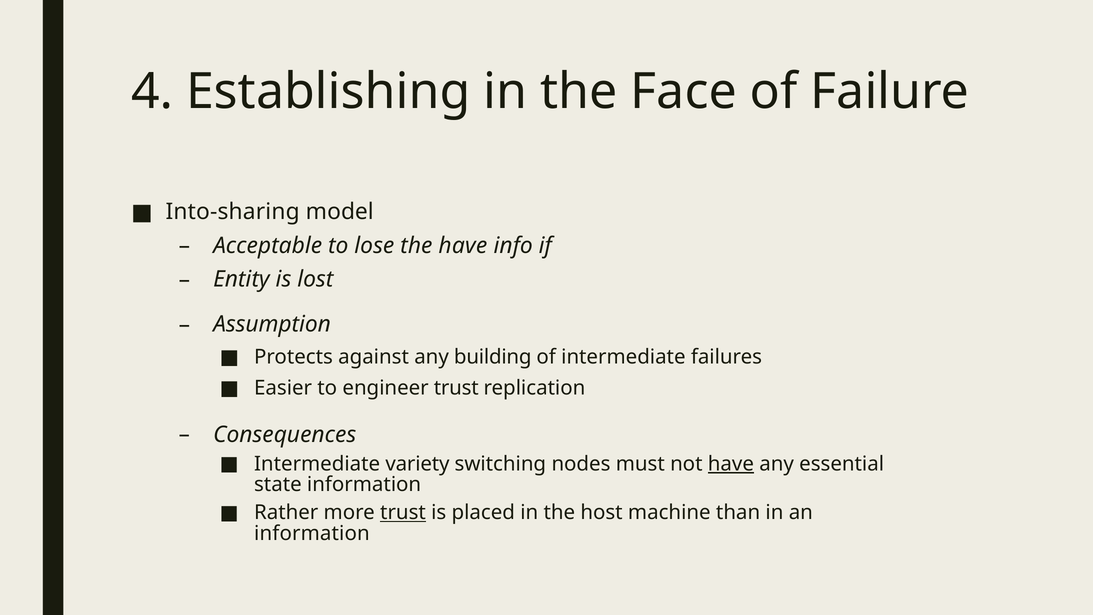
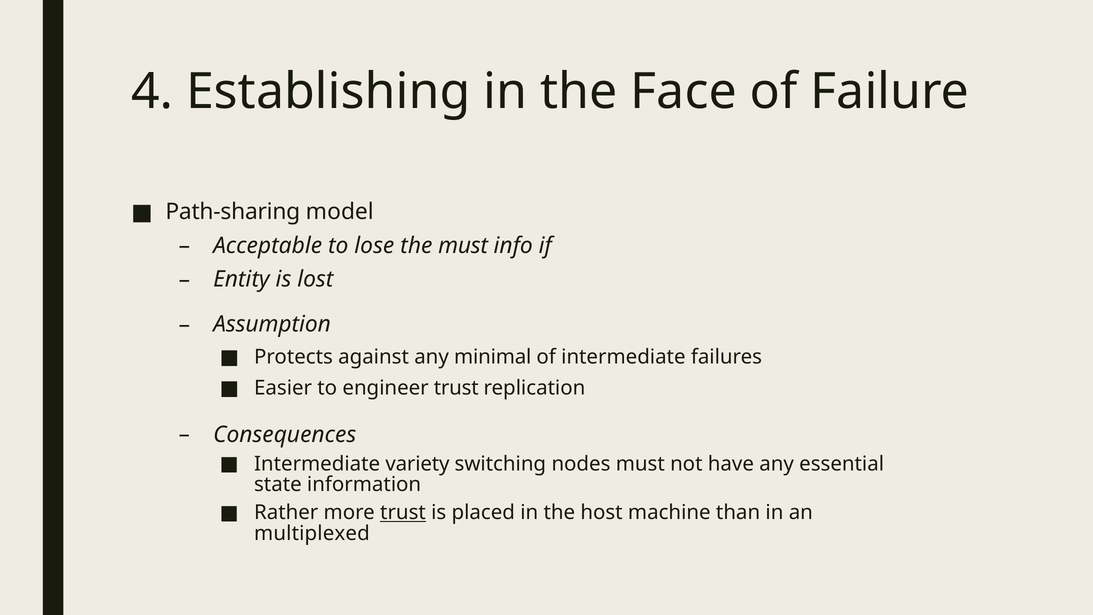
Into-sharing: Into-sharing -> Path-sharing
the have: have -> must
building: building -> minimal
have at (731, 464) underline: present -> none
information at (312, 533): information -> multiplexed
